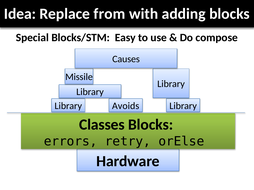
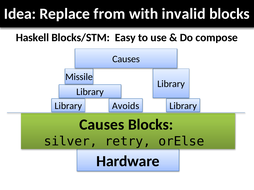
adding: adding -> invalid
Special: Special -> Haskell
Classes at (102, 125): Classes -> Causes
errors: errors -> silver
